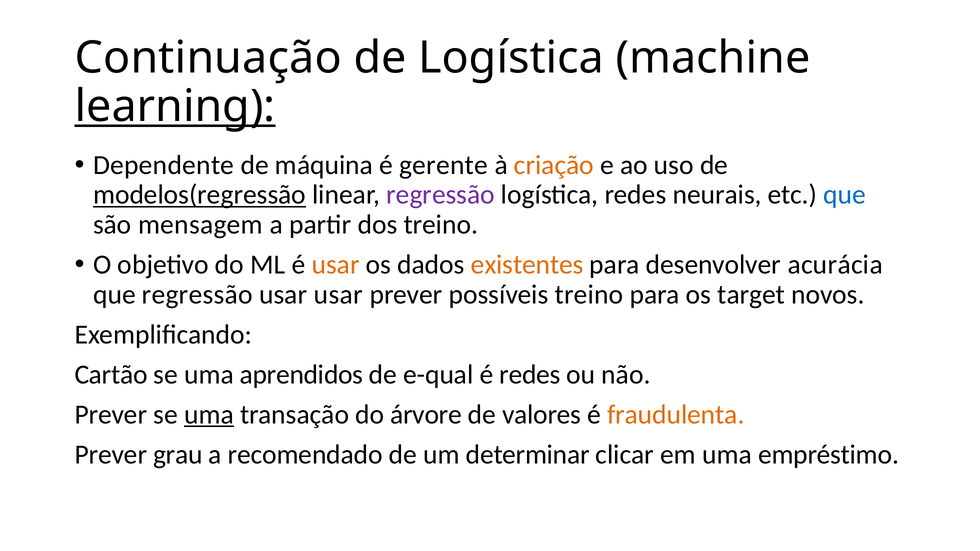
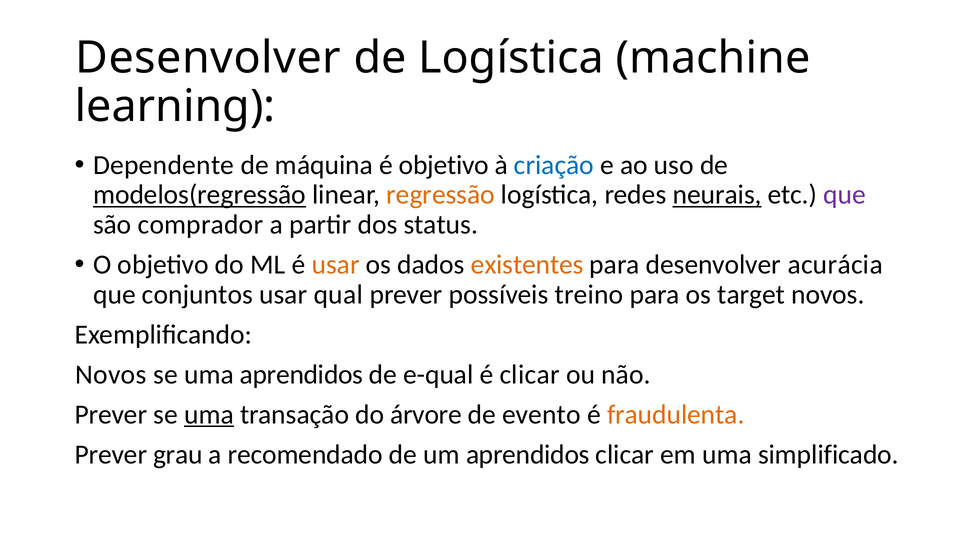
Continuação at (208, 58): Continuação -> Desenvolver
learning underline: present -> none
é gerente: gerente -> objetivo
criação colour: orange -> blue
regressão at (441, 195) colour: purple -> orange
neurais underline: none -> present
que at (845, 195) colour: blue -> purple
mensagem: mensagem -> comprador
dos treino: treino -> status
que regressão: regressão -> conjuntos
usar usar: usar -> qual
Cartão at (111, 375): Cartão -> Novos
é redes: redes -> clicar
valores: valores -> evento
um determinar: determinar -> aprendidos
empréstimo: empréstimo -> simplificado
